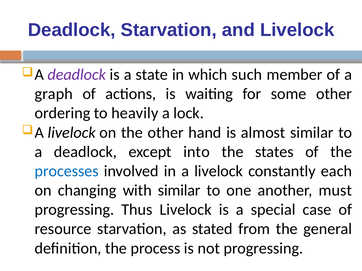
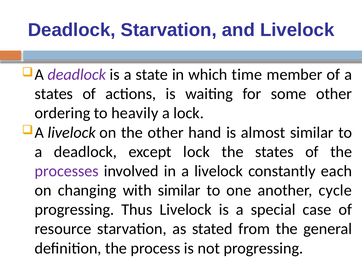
such: such -> time
graph at (54, 94): graph -> states
except into: into -> lock
processes colour: blue -> purple
must: must -> cycle
